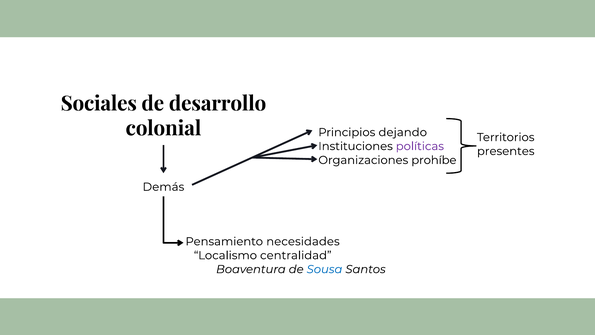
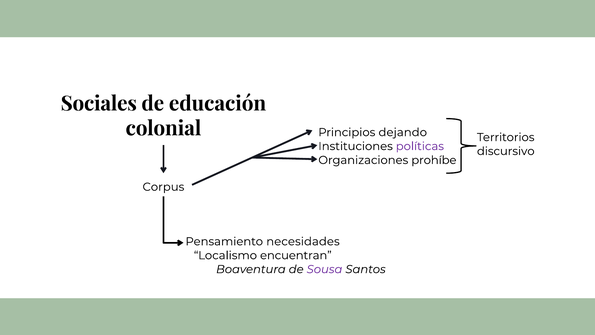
desarrollo: desarrollo -> educación
presentes: presentes -> discursivo
Demás: Demás -> Corpus
centralidad: centralidad -> encuentran
Sousa colour: blue -> purple
